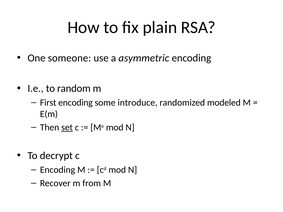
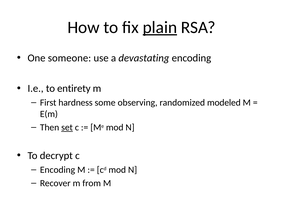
plain underline: none -> present
asymmetric: asymmetric -> devastating
random: random -> entirety
First encoding: encoding -> hardness
introduce: introduce -> observing
